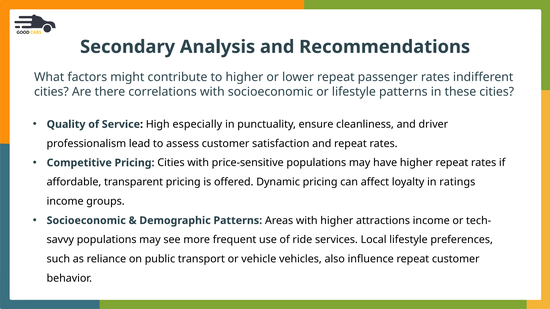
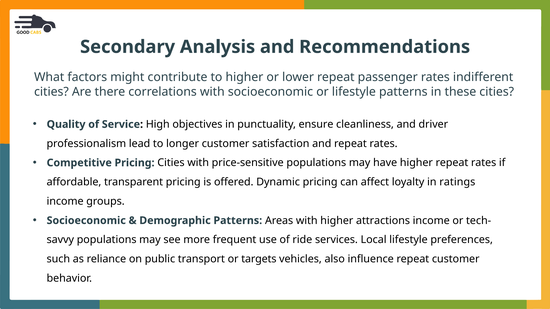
especially: especially -> objectives
assess: assess -> longer
vehicle: vehicle -> targets
